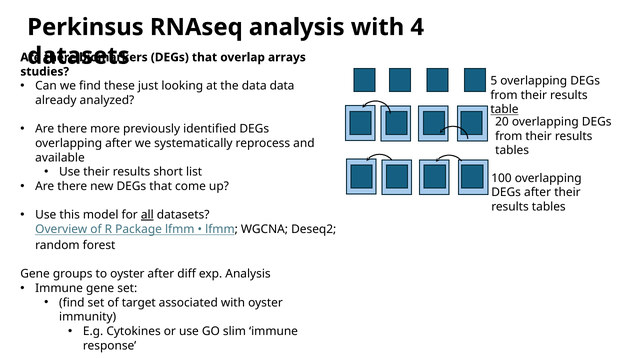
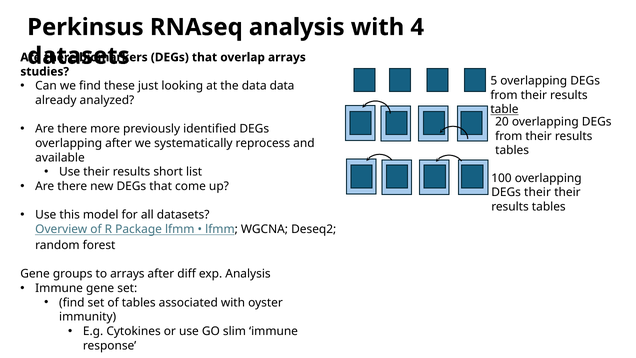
DEGs after: after -> their
all underline: present -> none
to oyster: oyster -> arrays
of target: target -> tables
